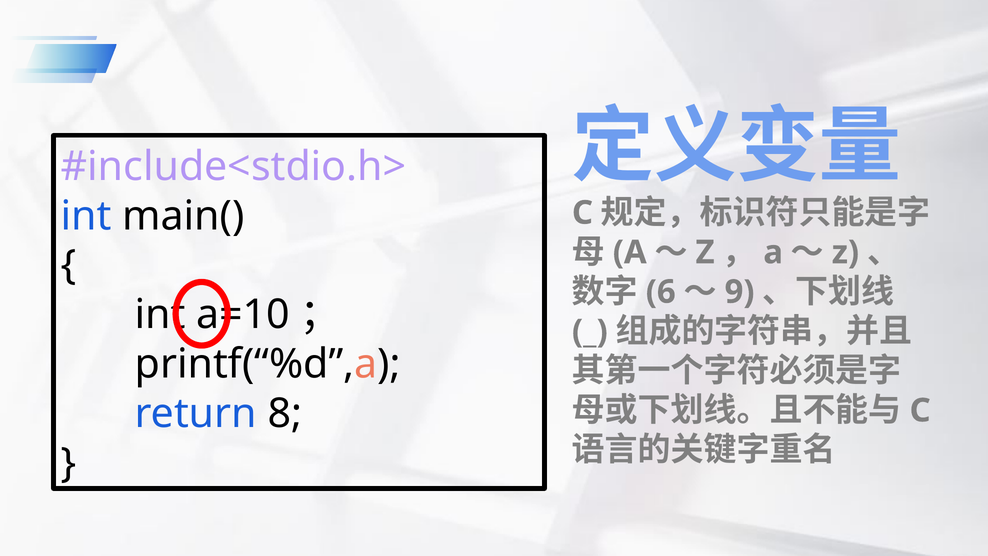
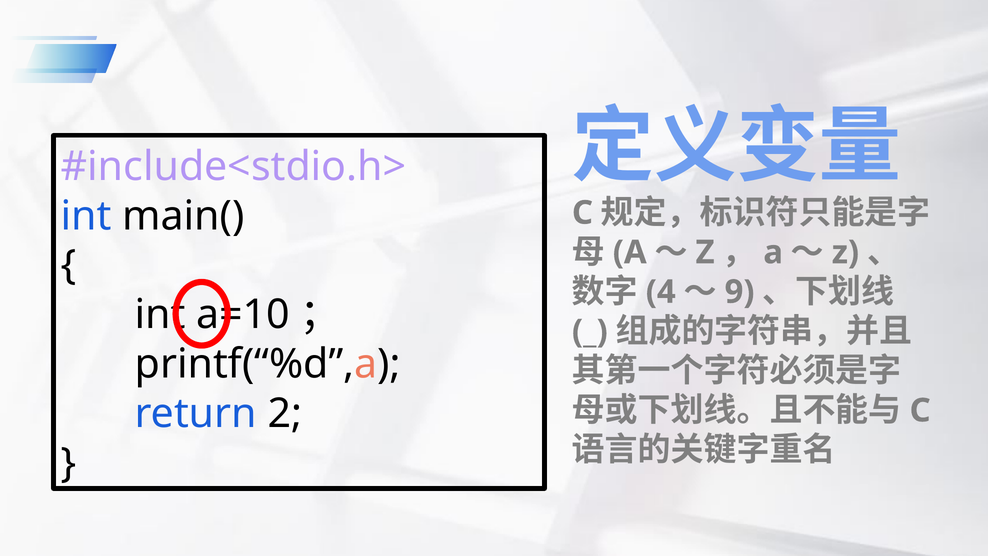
6: 6 -> 4
8: 8 -> 2
